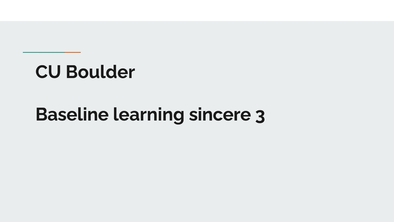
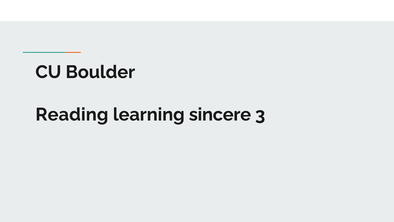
Baseline: Baseline -> Reading
